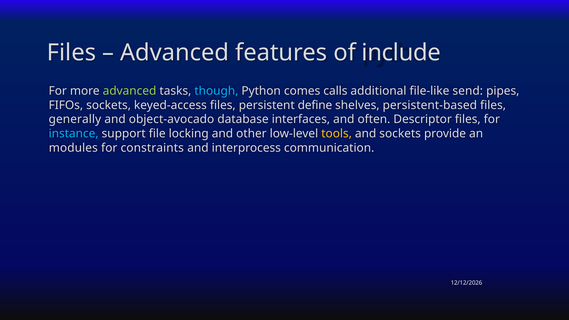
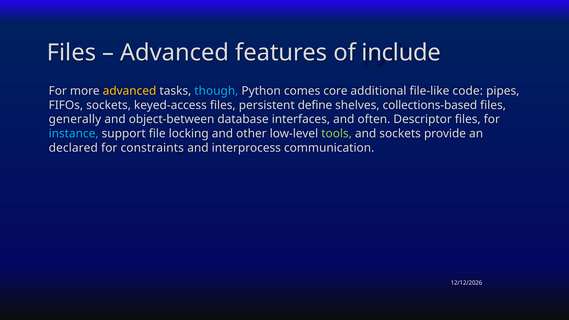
advanced at (130, 91) colour: light green -> yellow
calls: calls -> core
send: send -> code
persistent-based: persistent-based -> collections-based
object-avocado: object-avocado -> object-between
tools colour: yellow -> light green
modules: modules -> declared
